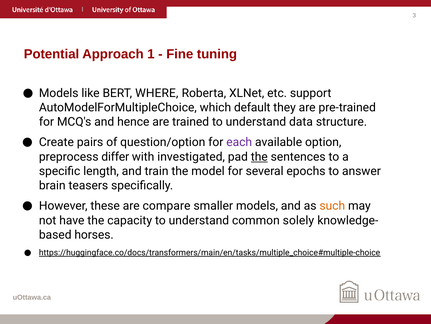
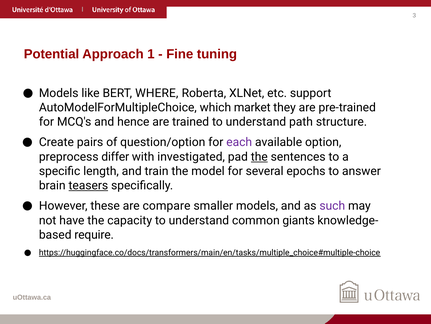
default: default -> market
data: data -> path
teasers underline: none -> present
such colour: orange -> purple
solely: solely -> giants
horses: horses -> require
